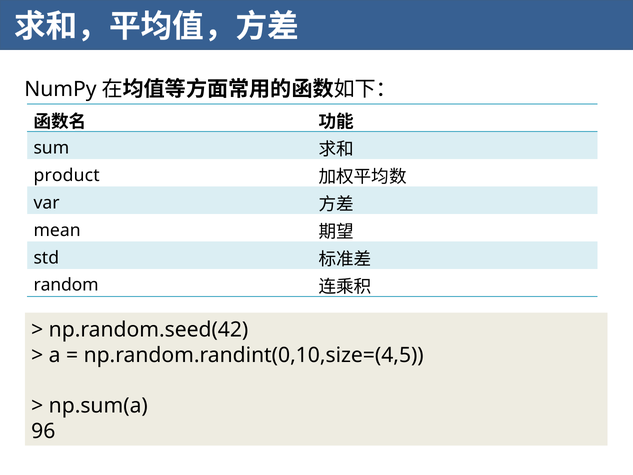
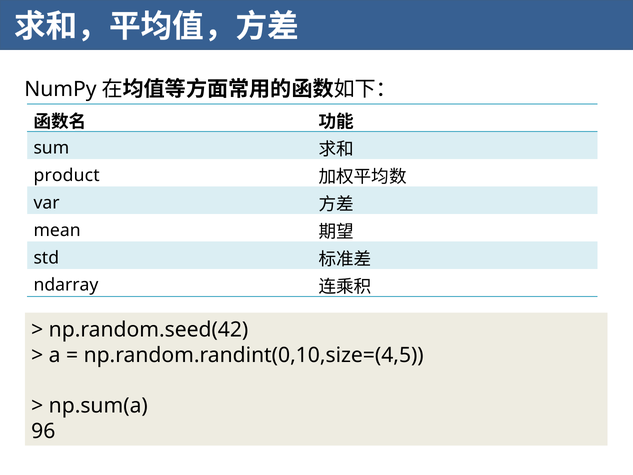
random: random -> ndarray
